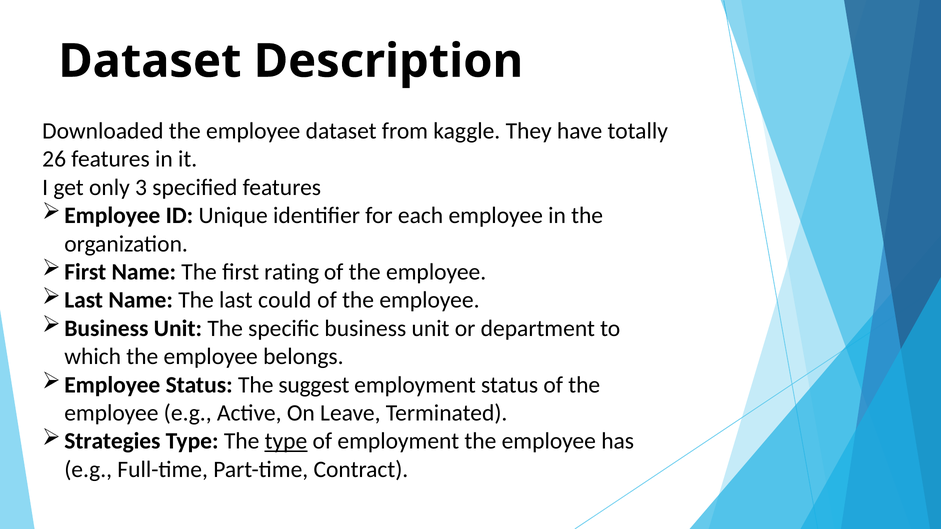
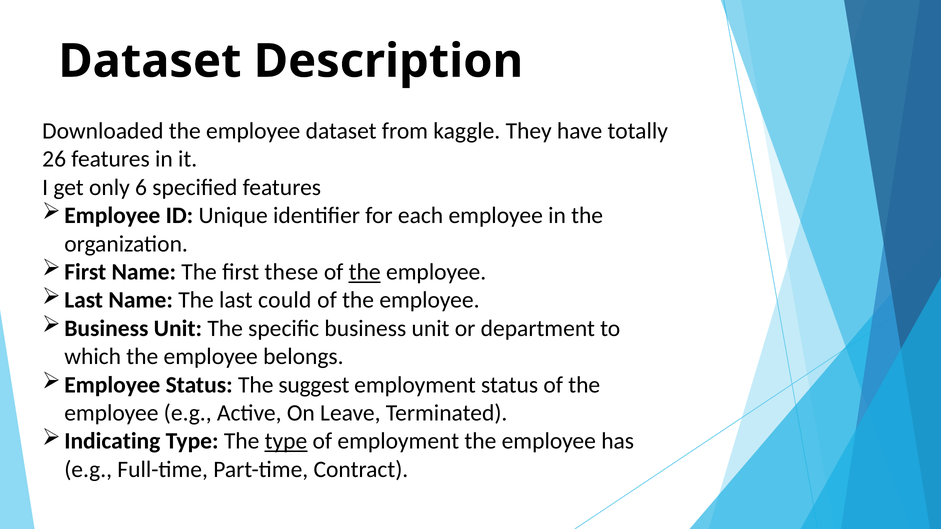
3: 3 -> 6
rating: rating -> these
the at (365, 272) underline: none -> present
Strategies: Strategies -> Indicating
